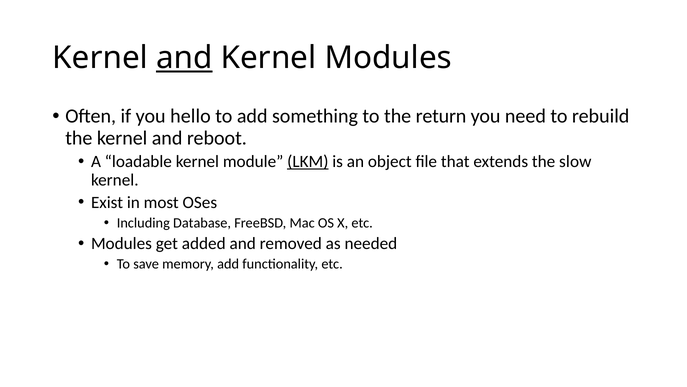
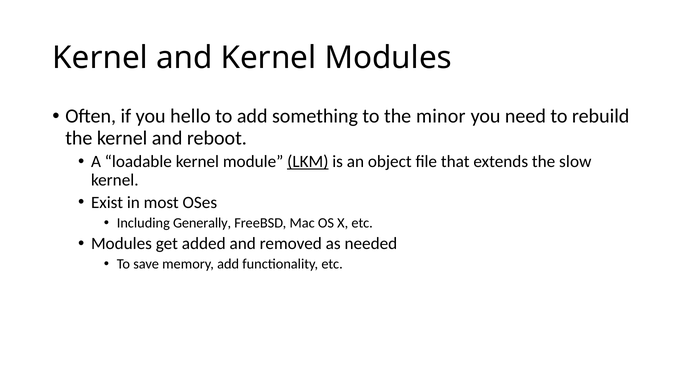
and at (184, 58) underline: present -> none
return: return -> minor
Database: Database -> Generally
